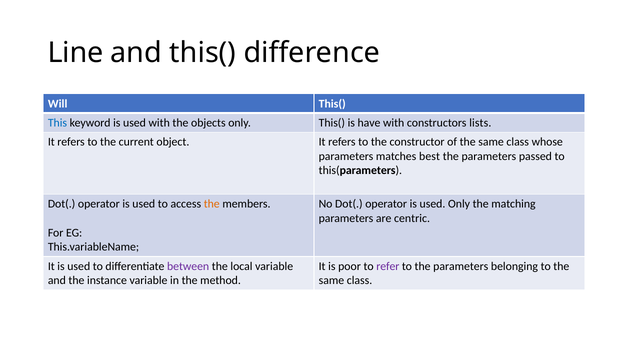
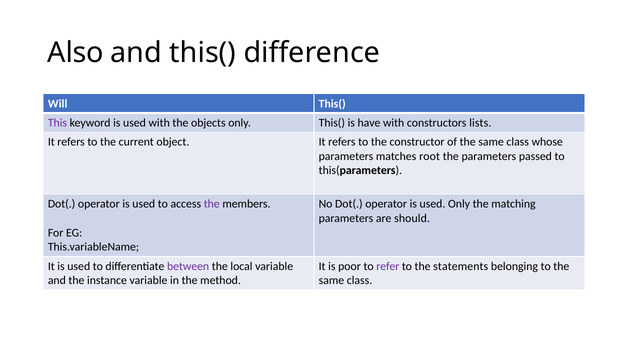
Line: Line -> Also
This colour: blue -> purple
best: best -> root
the at (212, 204) colour: orange -> purple
centric: centric -> should
to the parameters: parameters -> statements
